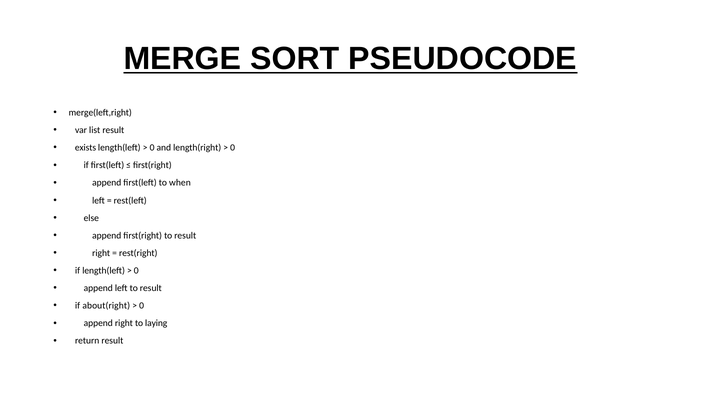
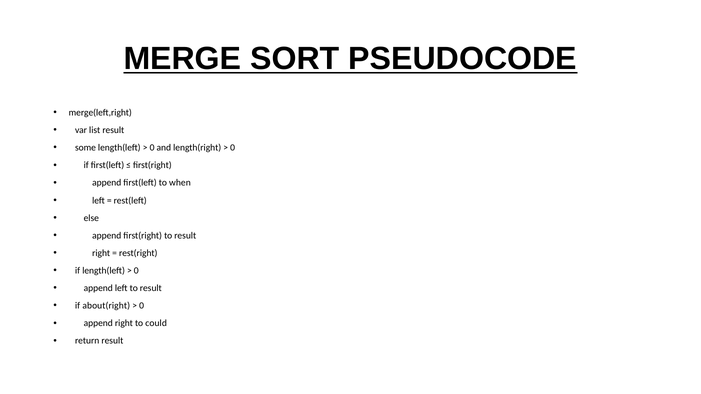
exists: exists -> some
laying: laying -> could
